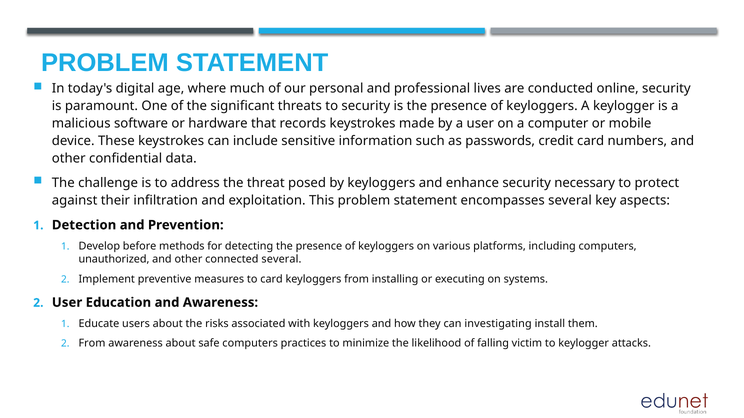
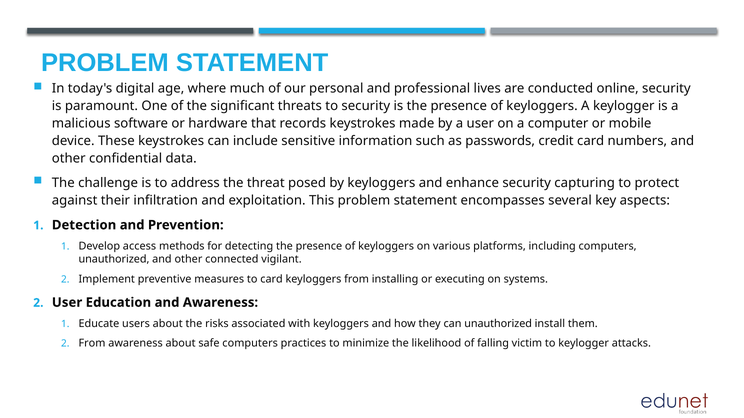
necessary: necessary -> capturing
before: before -> access
connected several: several -> vigilant
can investigating: investigating -> unauthorized
